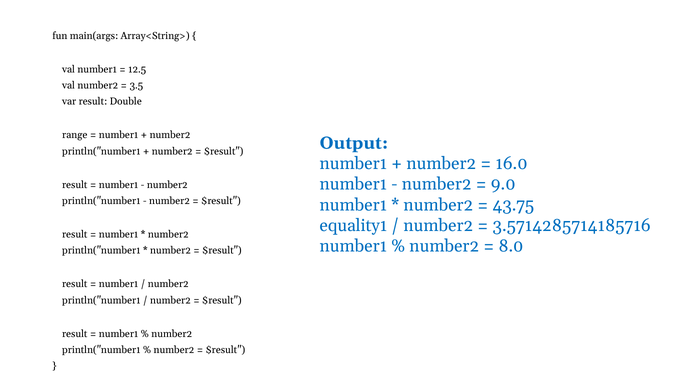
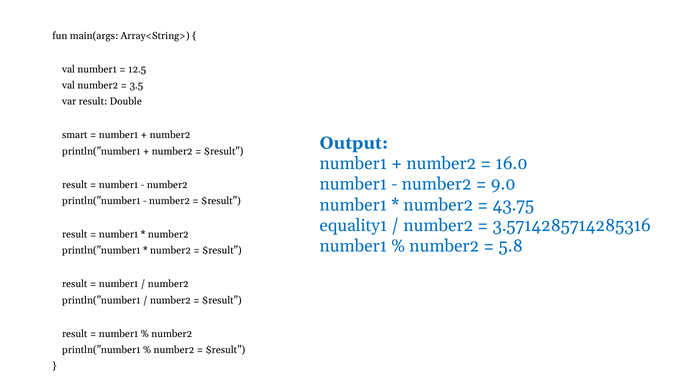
range: range -> smart
3.5714285714185716: 3.5714285714185716 -> 3.5714285714285316
8.0: 8.0 -> 5.8
